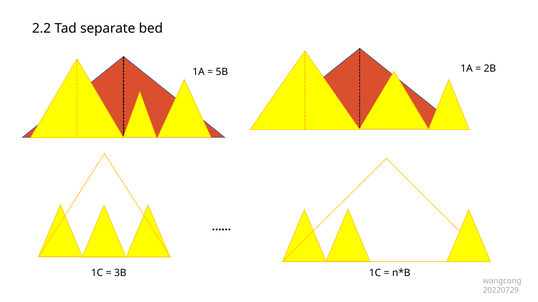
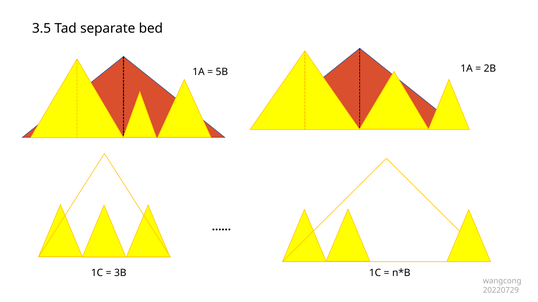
2.2: 2.2 -> 3.5
